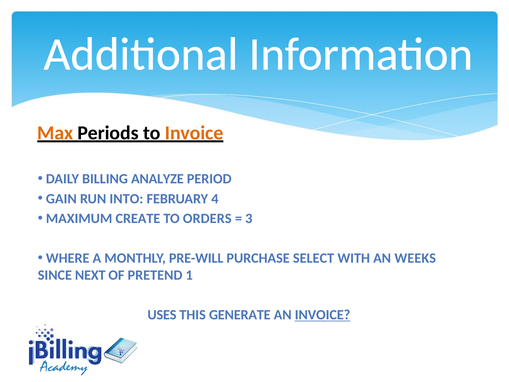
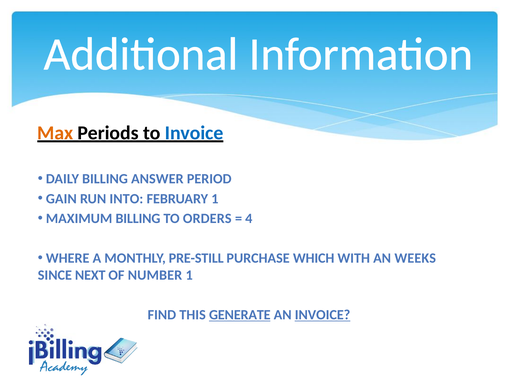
Invoice at (194, 133) colour: orange -> blue
ANALYZE: ANALYZE -> ANSWER
FEBRUARY 4: 4 -> 1
MAXIMUM CREATE: CREATE -> BILLING
3: 3 -> 4
PRE-WILL: PRE-WILL -> PRE-STILL
SELECT: SELECT -> WHICH
PRETEND: PRETEND -> NUMBER
USES: USES -> FIND
GENERATE underline: none -> present
